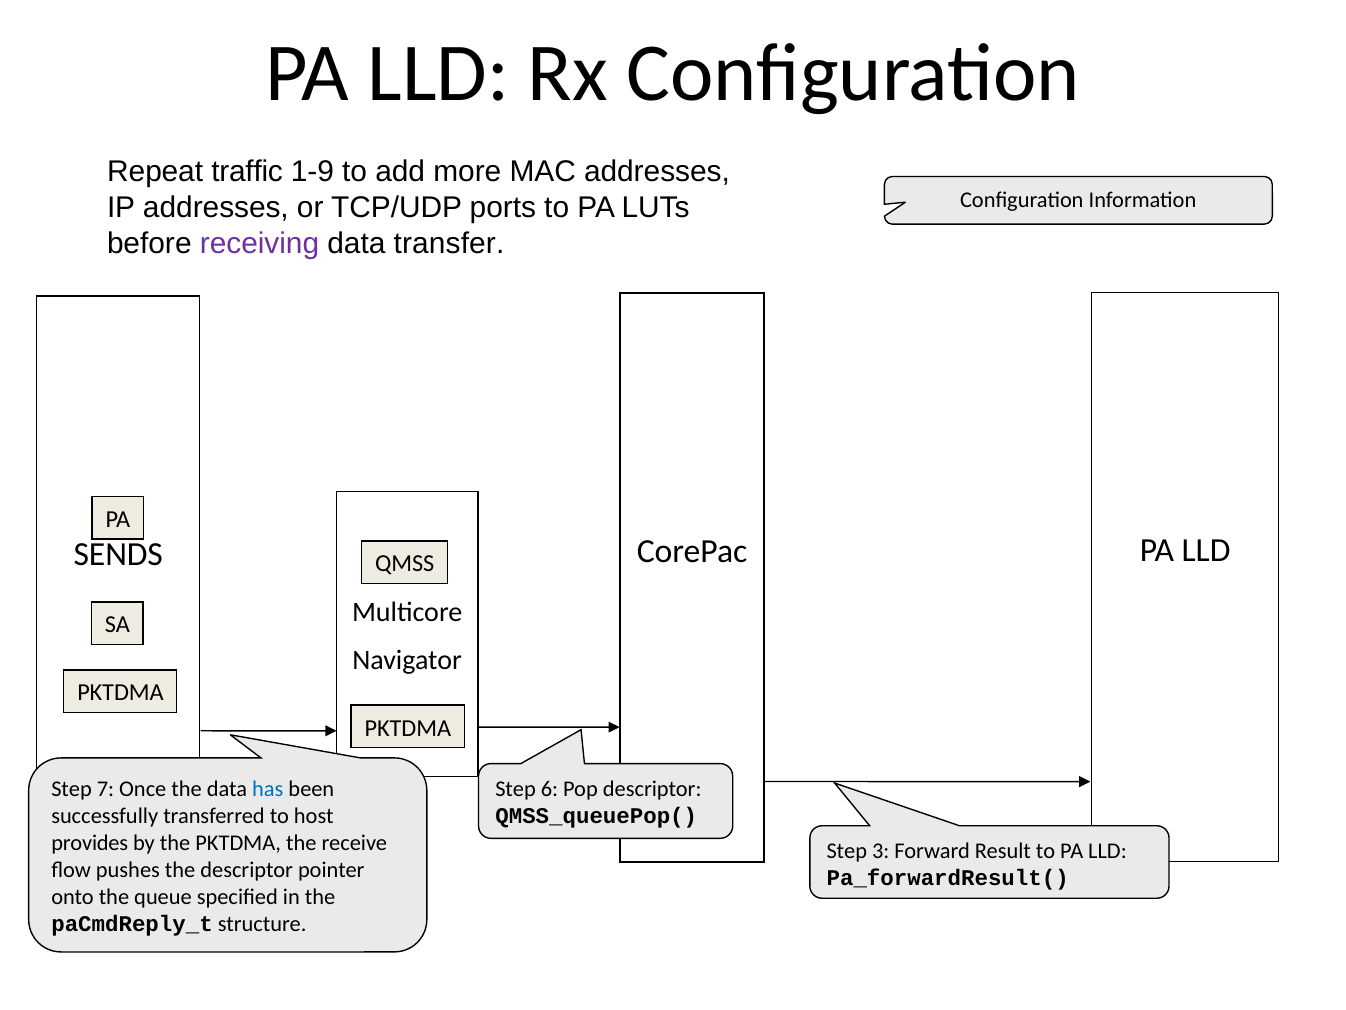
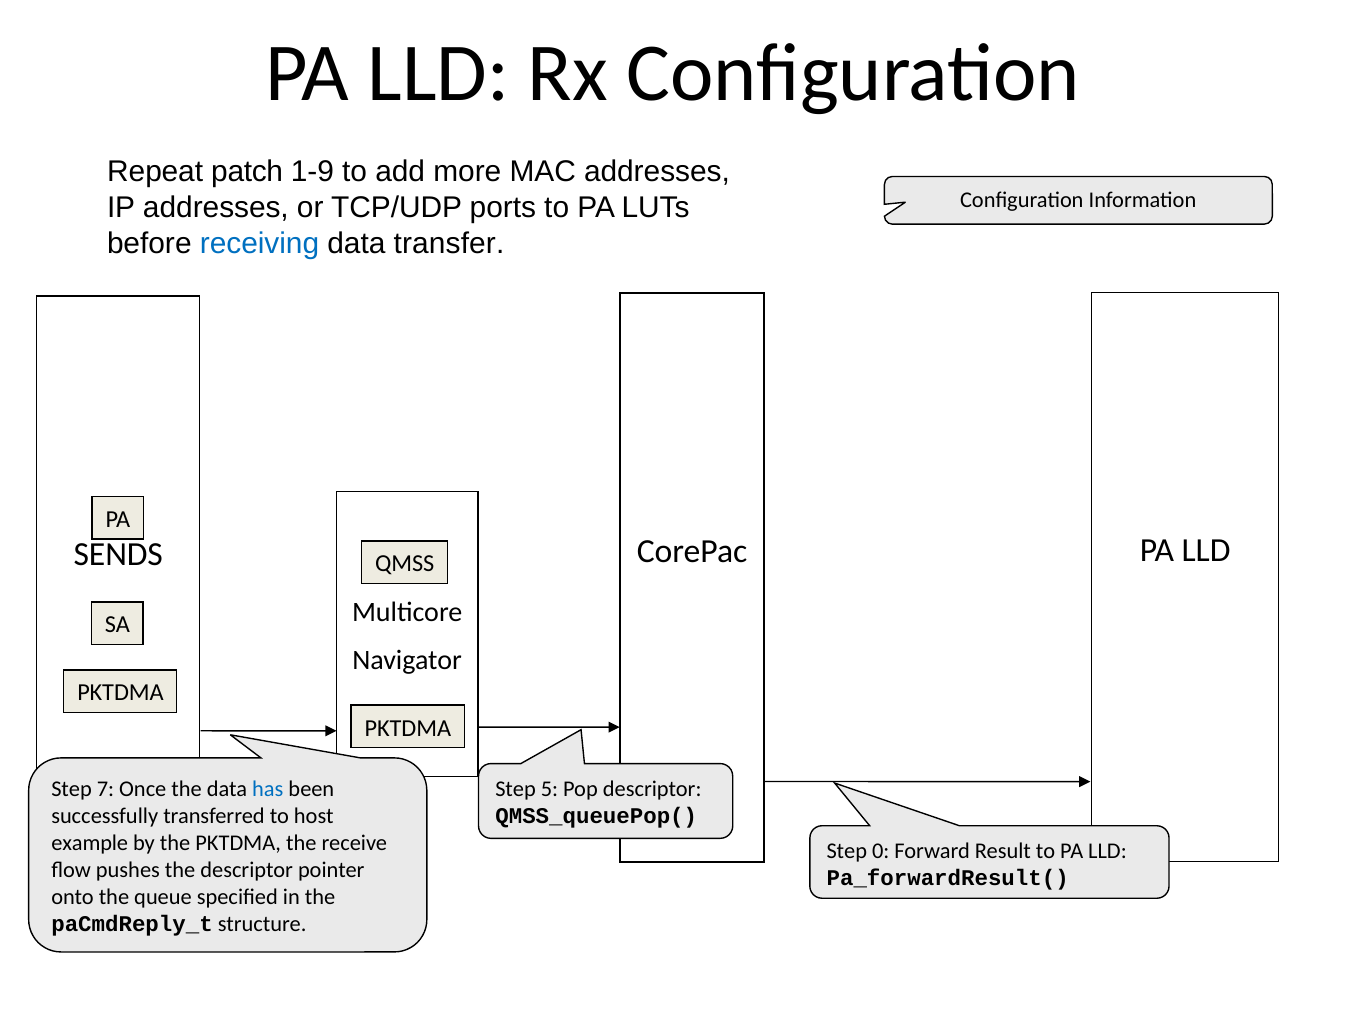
traffic: traffic -> patch
receiving colour: purple -> blue
6: 6 -> 5
provides: provides -> example
3: 3 -> 0
